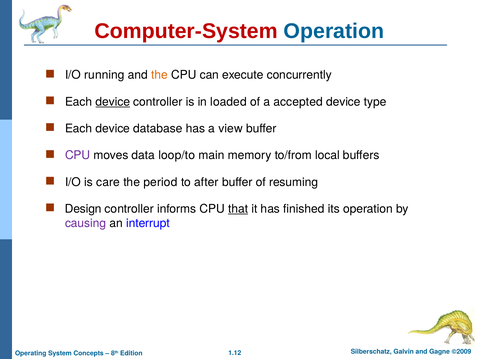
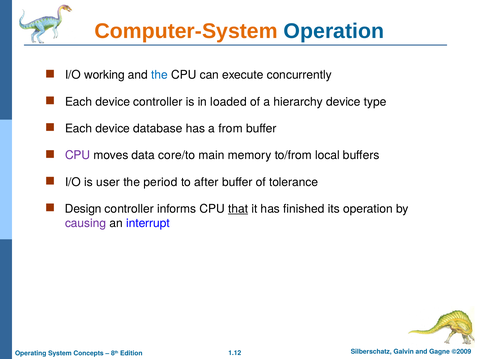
Computer-System colour: red -> orange
running: running -> working
the at (160, 75) colour: orange -> blue
device at (113, 102) underline: present -> none
accepted: accepted -> hierarchy
view: view -> from
loop/to: loop/to -> core/to
care: care -> user
resuming: resuming -> tolerance
